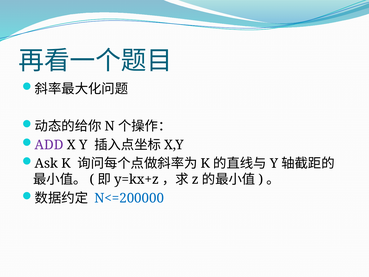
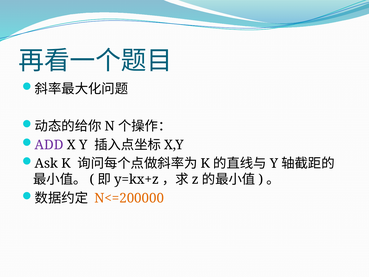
N<=200000 colour: blue -> orange
